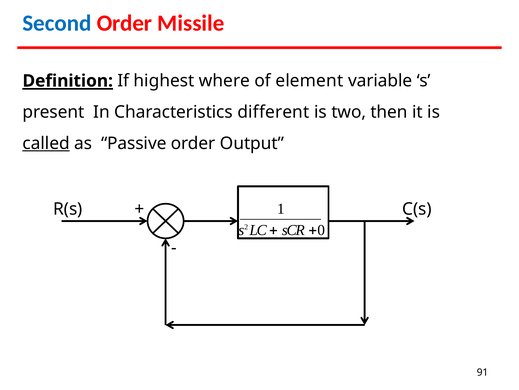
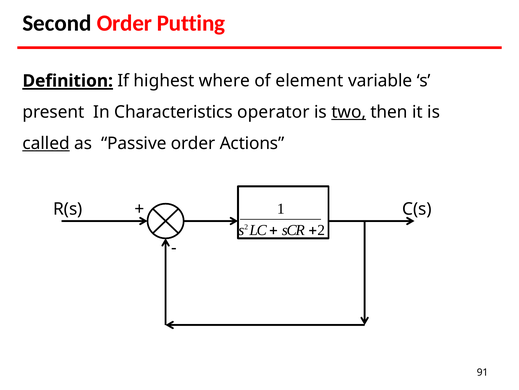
Second colour: blue -> black
Missile: Missile -> Putting
different: different -> operator
two underline: none -> present
Output: Output -> Actions
0: 0 -> 2
